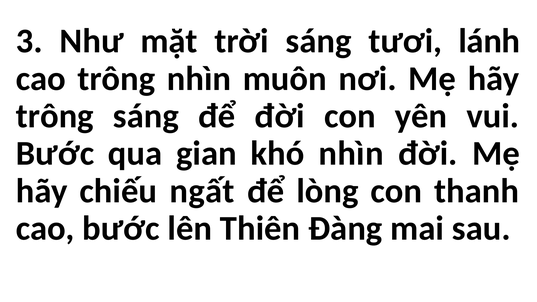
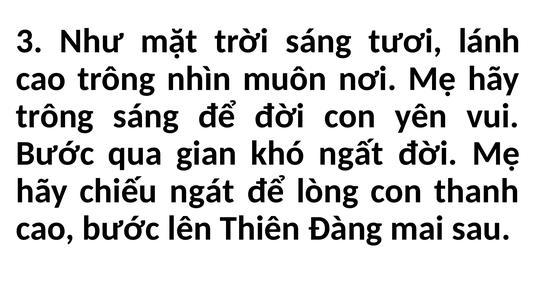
khó nhìn: nhìn -> ngất
ngất: ngất -> ngát
